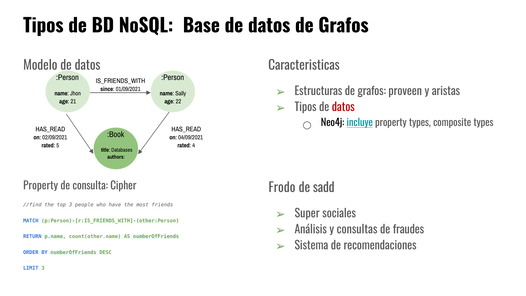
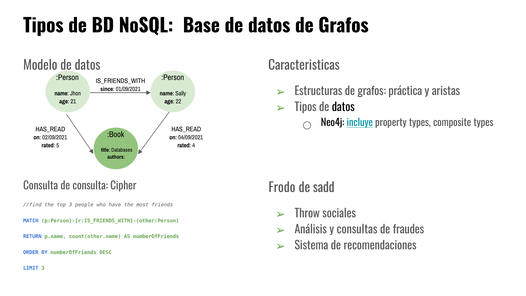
proveen: proveen -> práctica
datos at (343, 107) colour: red -> black
Property at (41, 186): Property -> Consulta
Super: Super -> Throw
